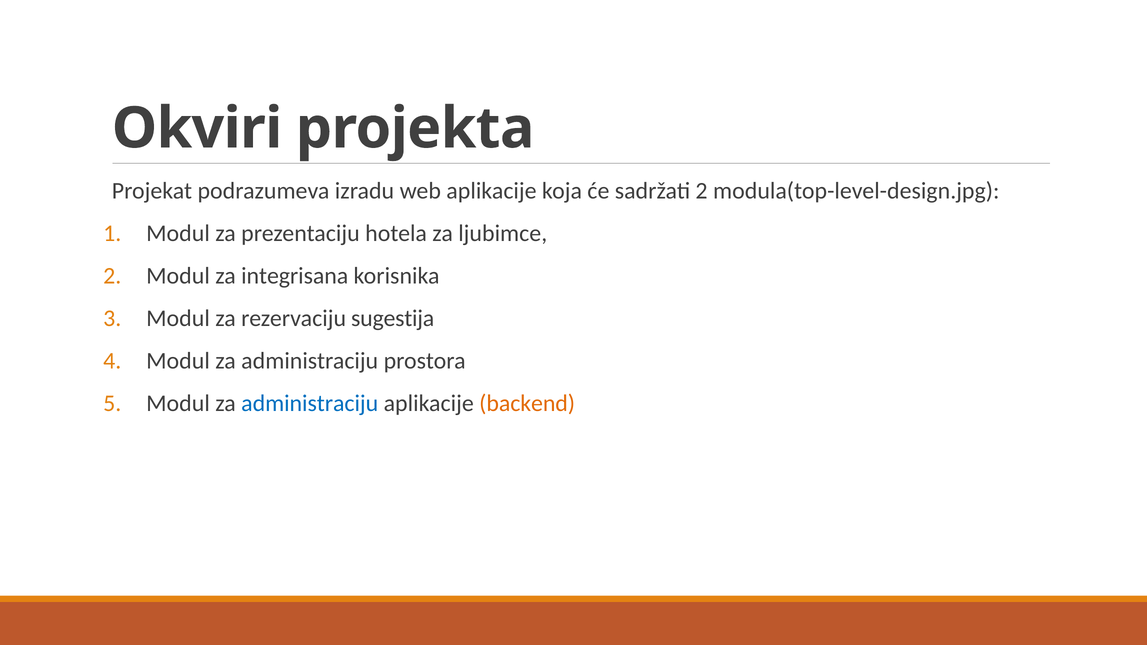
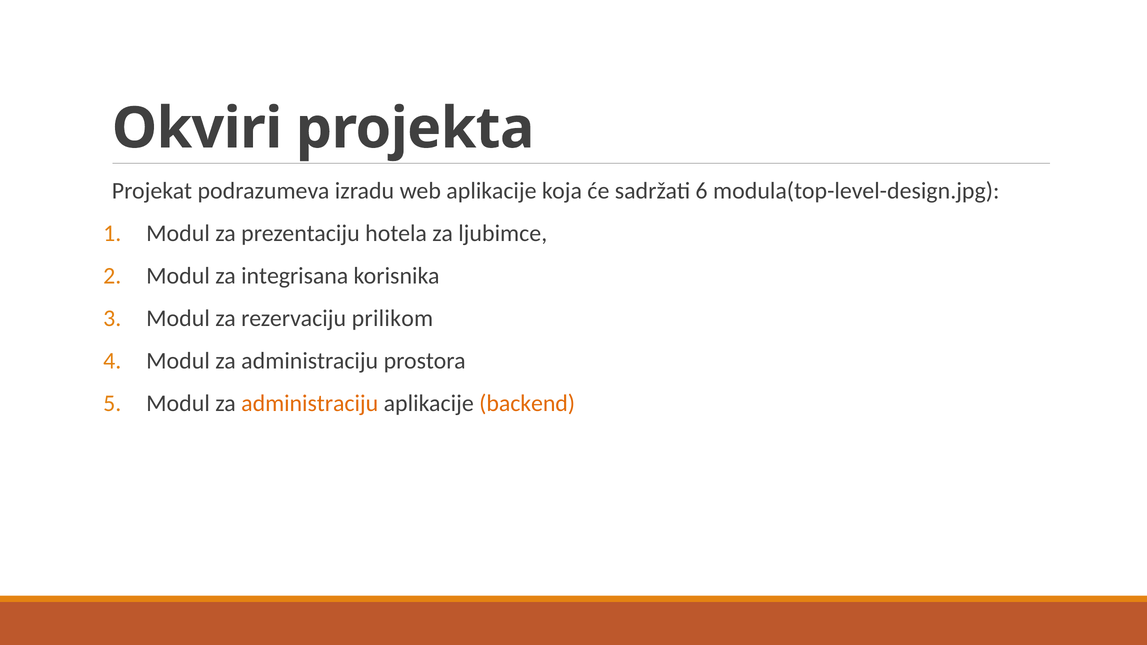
sadržati 2: 2 -> 6
sugestija: sugestija -> prilikom
administraciju at (310, 403) colour: blue -> orange
